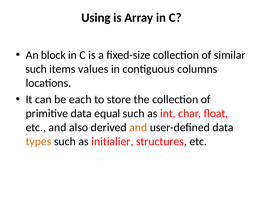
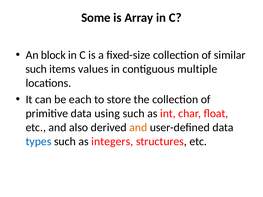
Using: Using -> Some
columns: columns -> multiple
equal: equal -> using
types colour: orange -> blue
initialier: initialier -> integers
